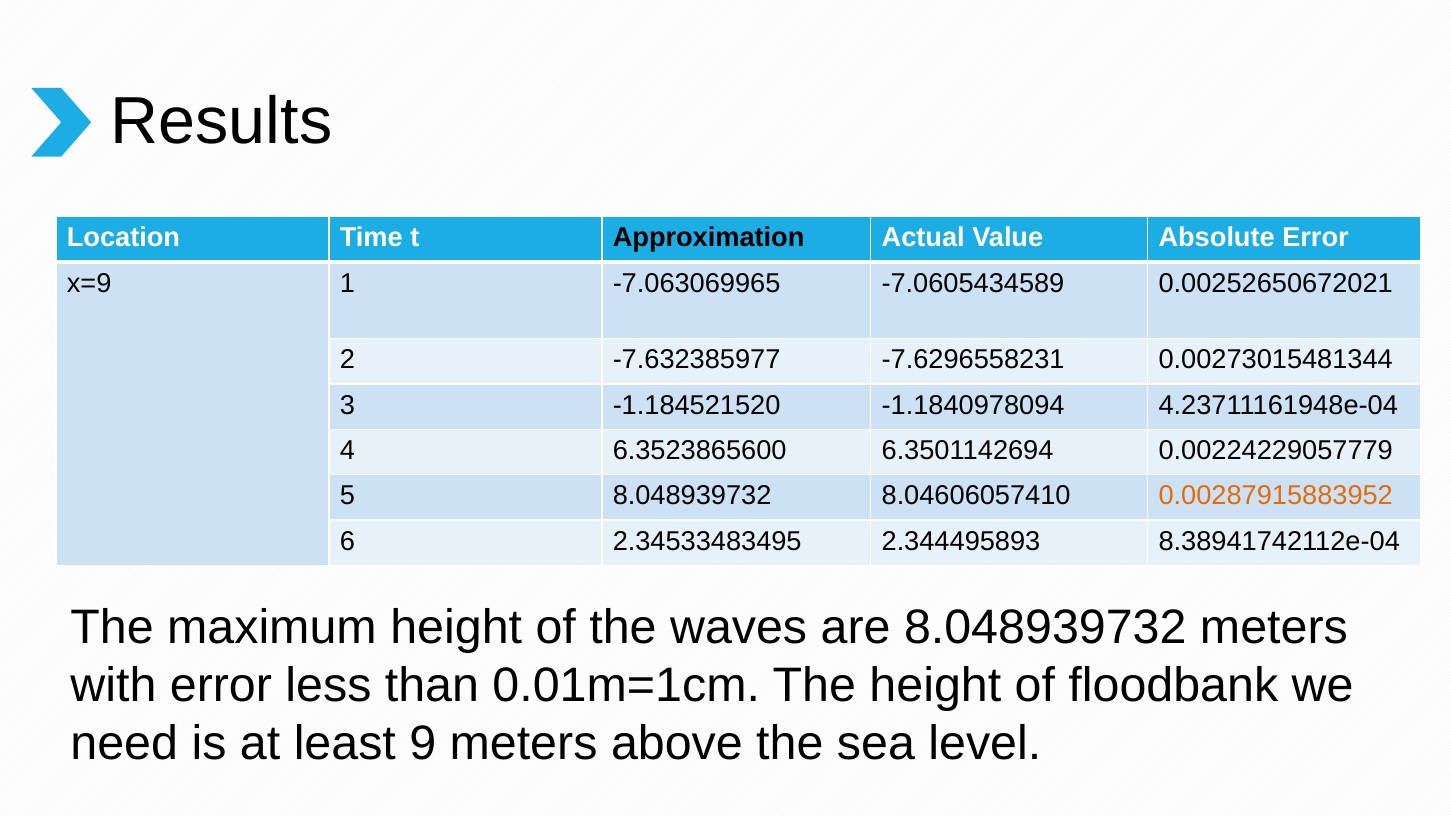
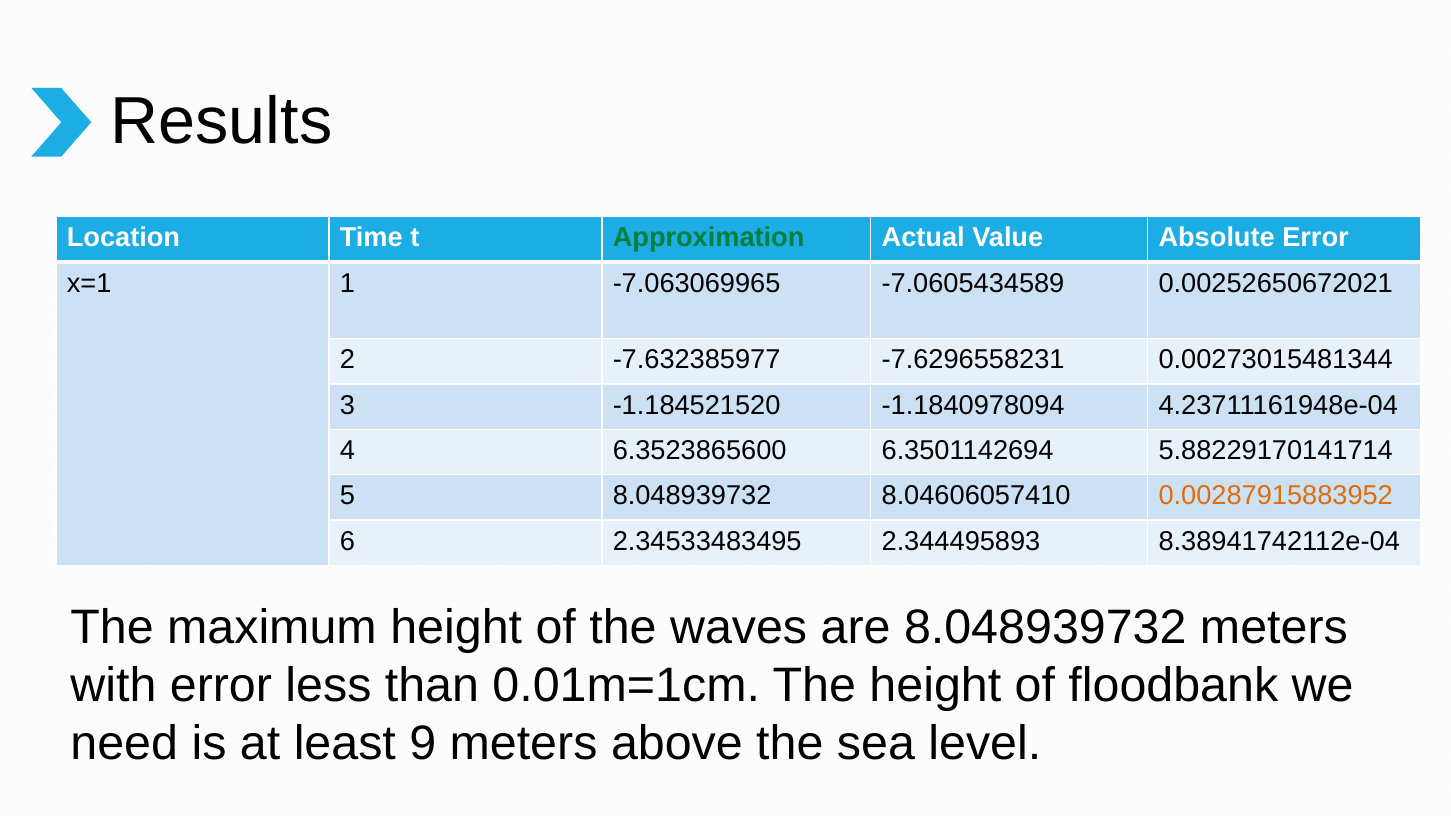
Approximation colour: black -> green
x=9: x=9 -> x=1
0.00224229057779: 0.00224229057779 -> 5.88229170141714
